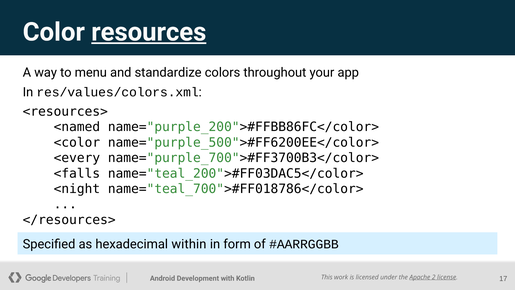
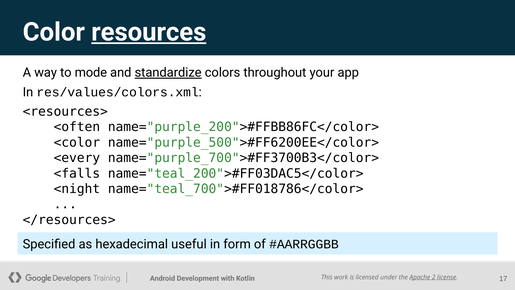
menu: menu -> mode
standardize underline: none -> present
<named: <named -> <often
within: within -> useful
